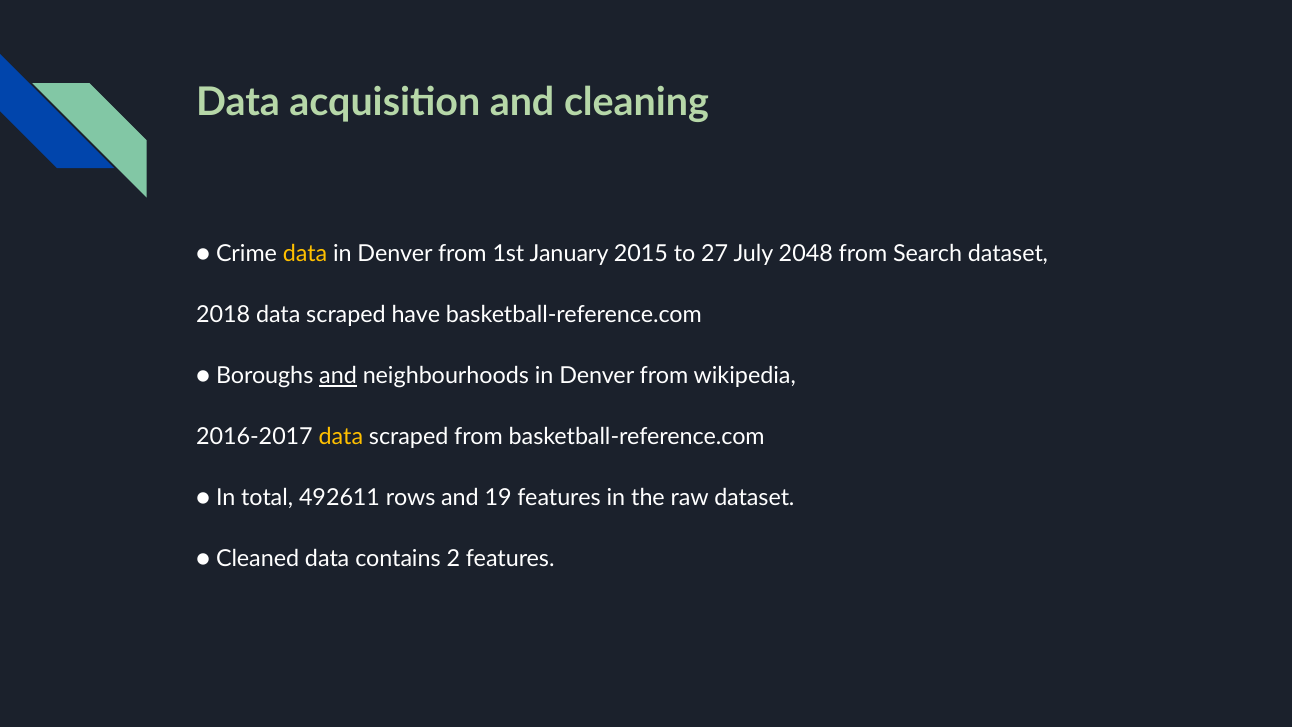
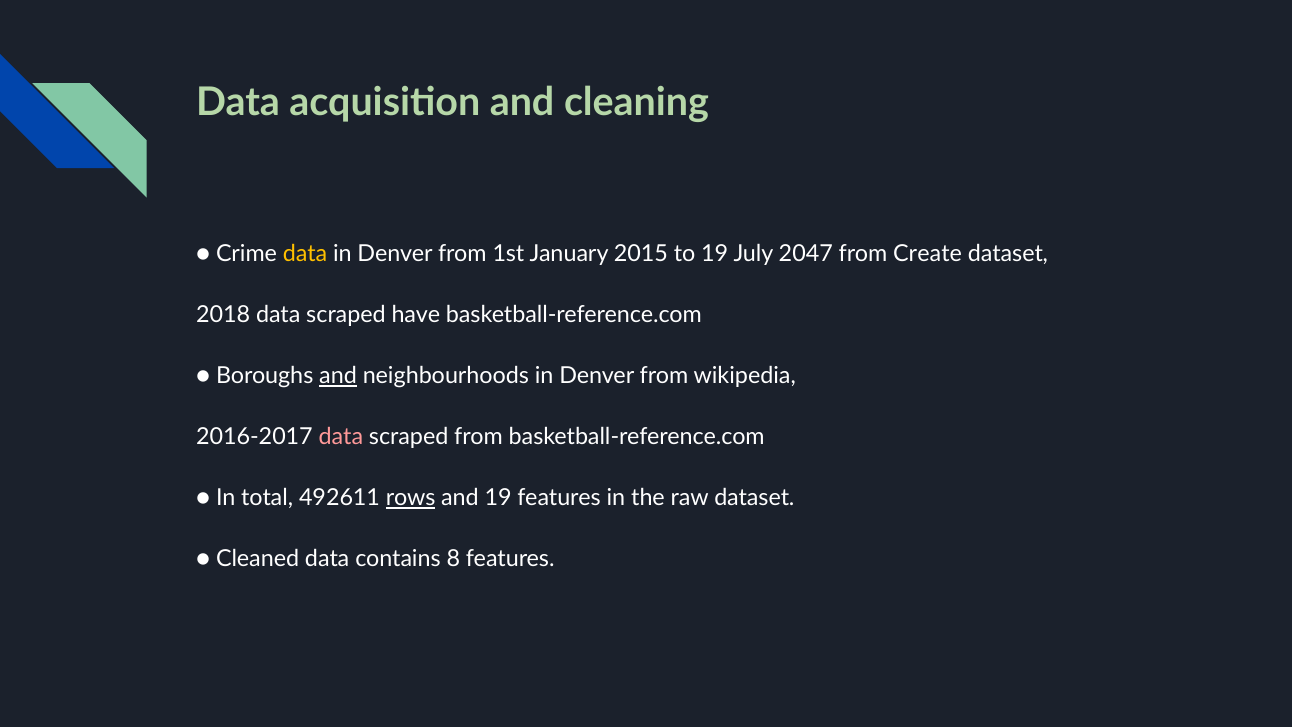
to 27: 27 -> 19
2048: 2048 -> 2047
Search: Search -> Create
data at (341, 437) colour: yellow -> pink
rows underline: none -> present
2: 2 -> 8
